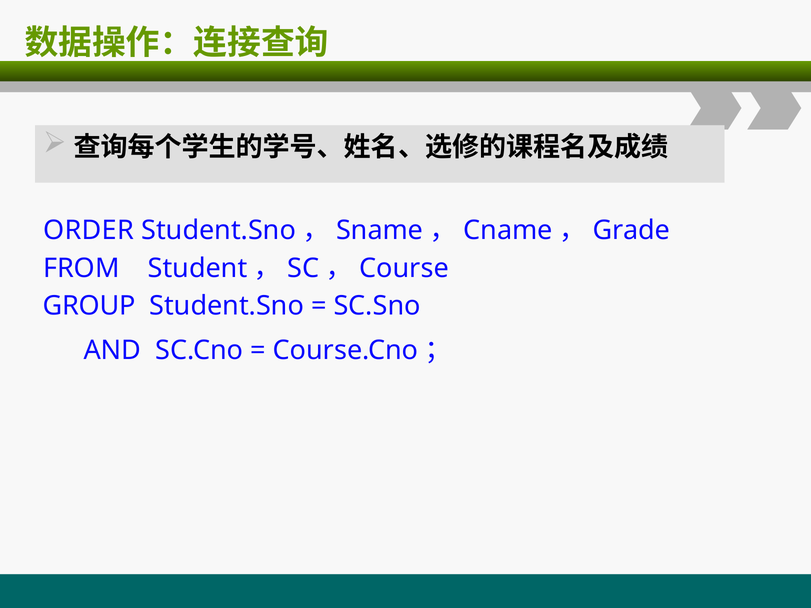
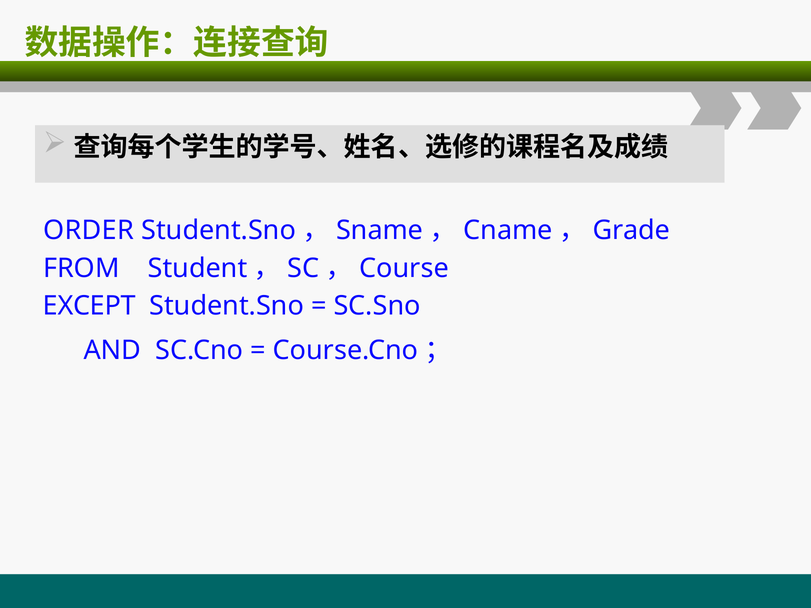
GROUP: GROUP -> EXCEPT
